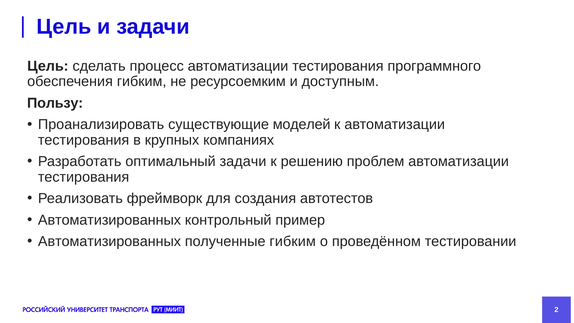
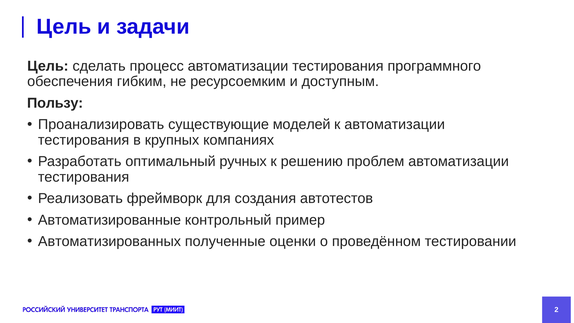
оптимальный задачи: задачи -> ручных
Автоматизированных at (109, 220): Автоматизированных -> Автоматизированные
полученные гибким: гибким -> оценки
